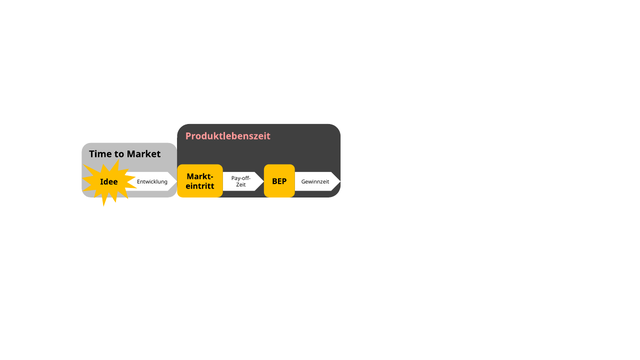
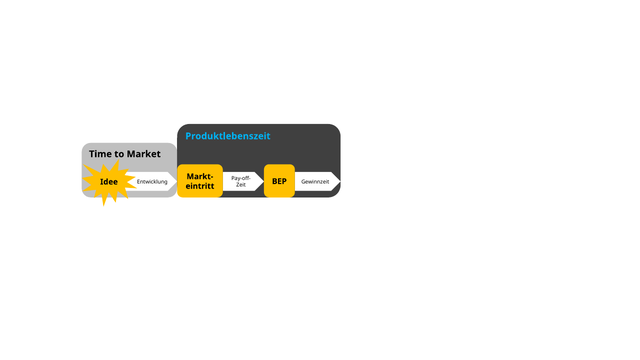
Produktlebenszeit colour: pink -> light blue
